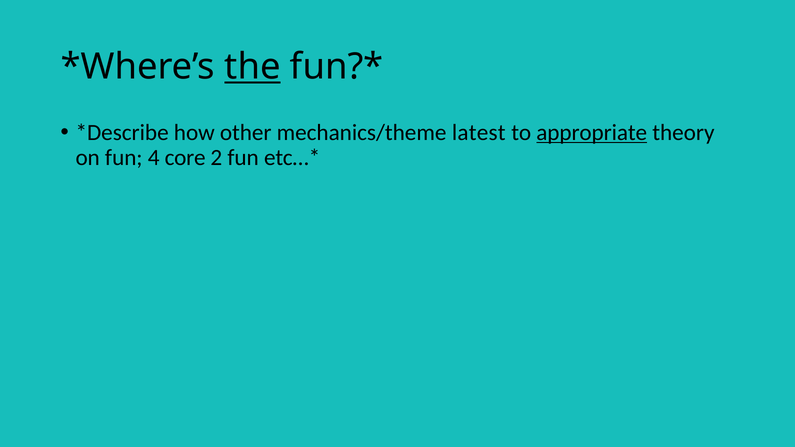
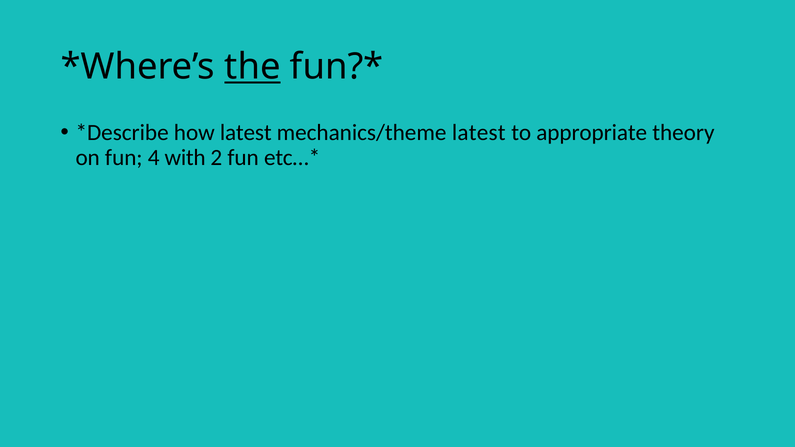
how other: other -> latest
appropriate underline: present -> none
core: core -> with
